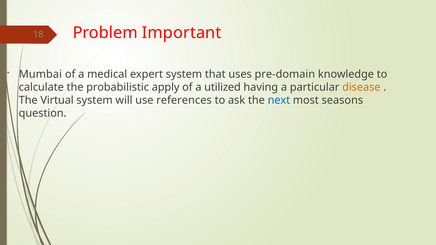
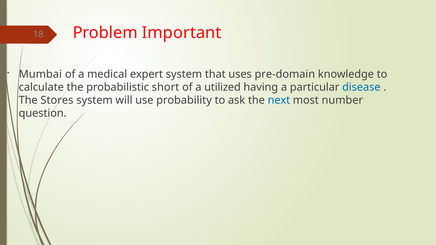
apply: apply -> short
disease colour: orange -> blue
Virtual: Virtual -> Stores
references: references -> probability
seasons: seasons -> number
